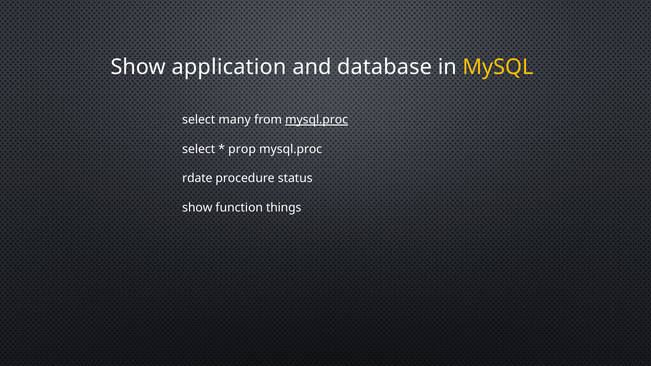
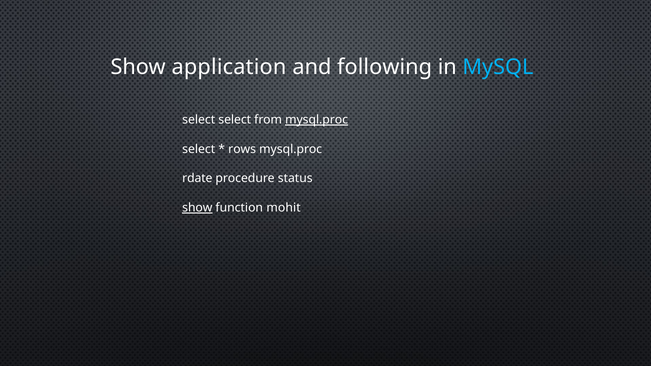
database: database -> following
MySQL colour: yellow -> light blue
select many: many -> select
prop: prop -> rows
show at (197, 208) underline: none -> present
things: things -> mohit
